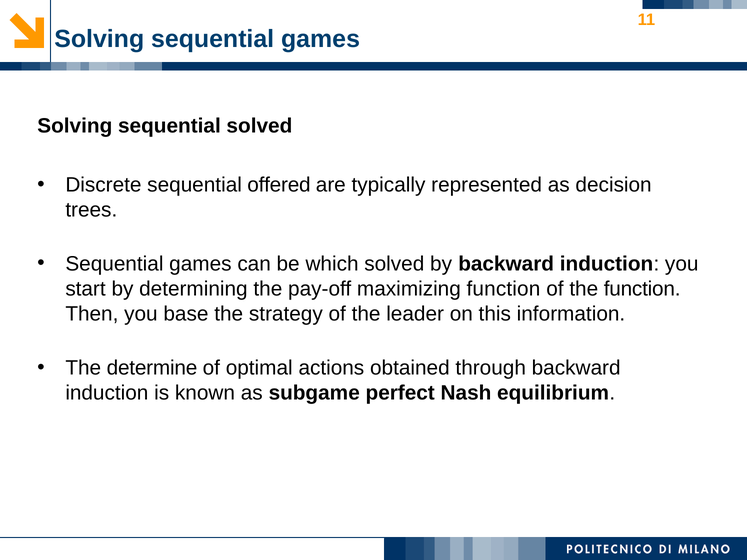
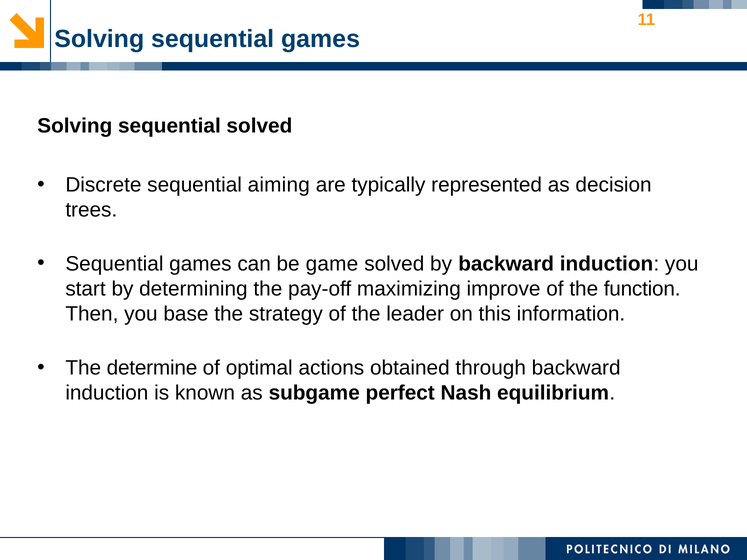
offered: offered -> aiming
which: which -> game
maximizing function: function -> improve
